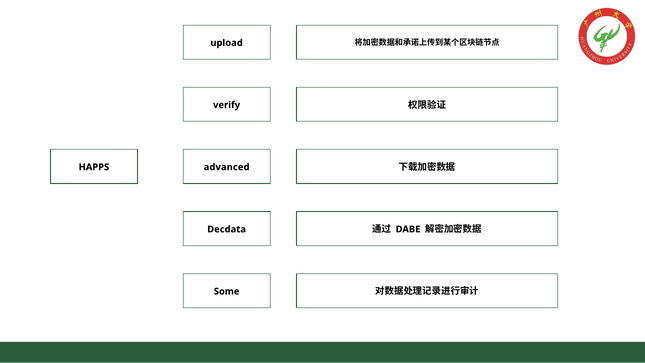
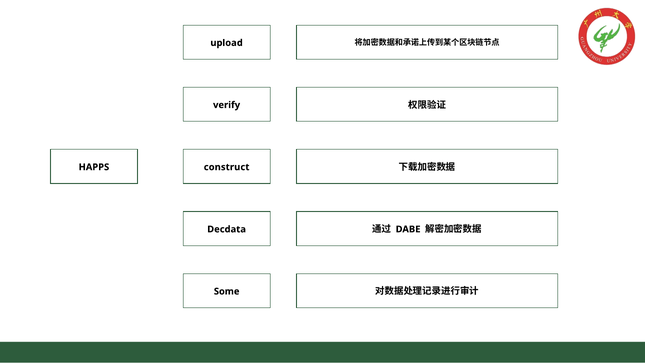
advanced: advanced -> construct
